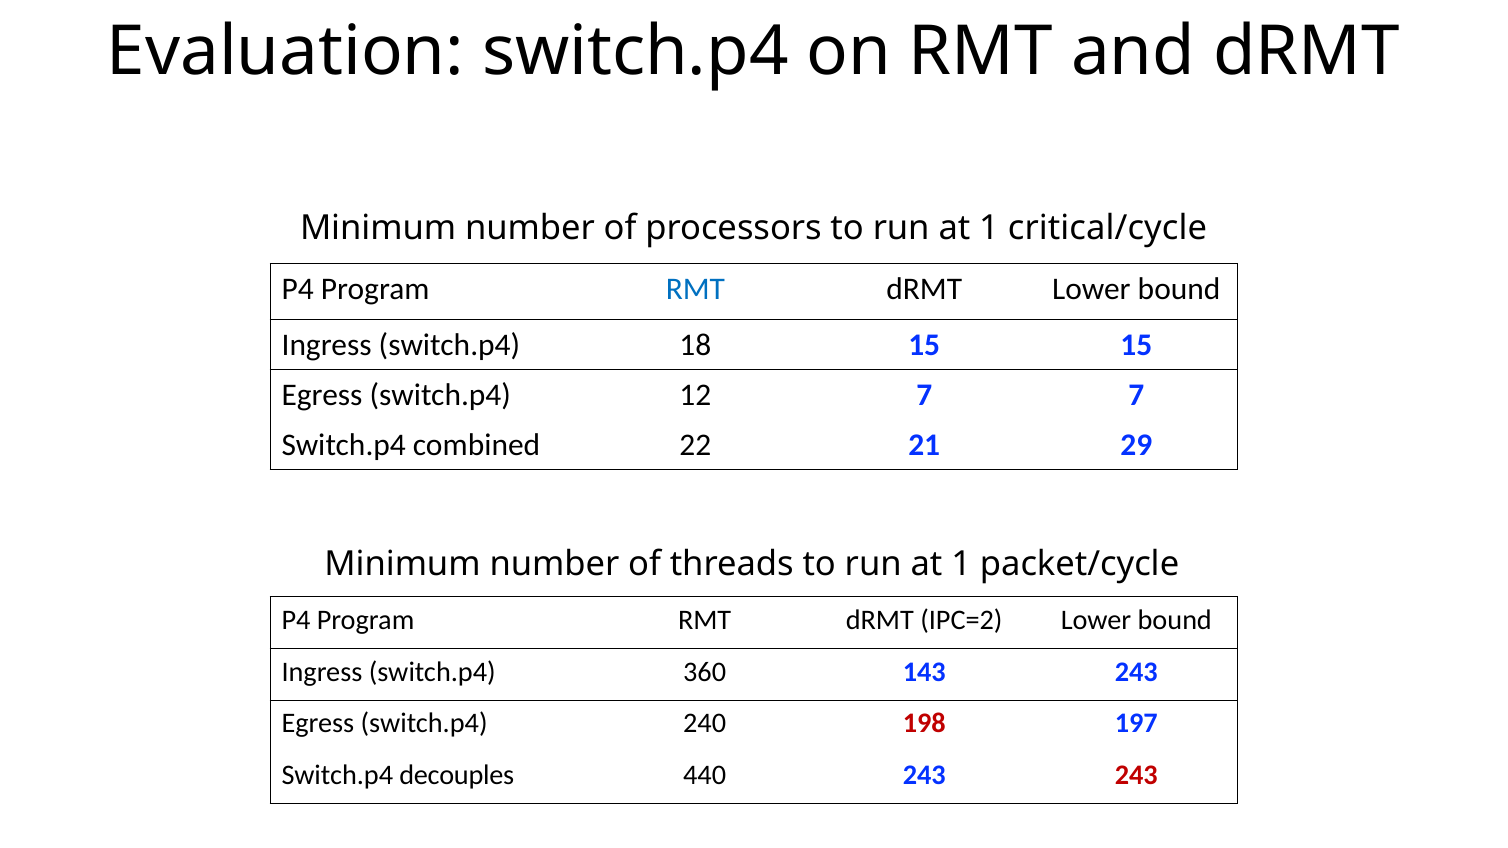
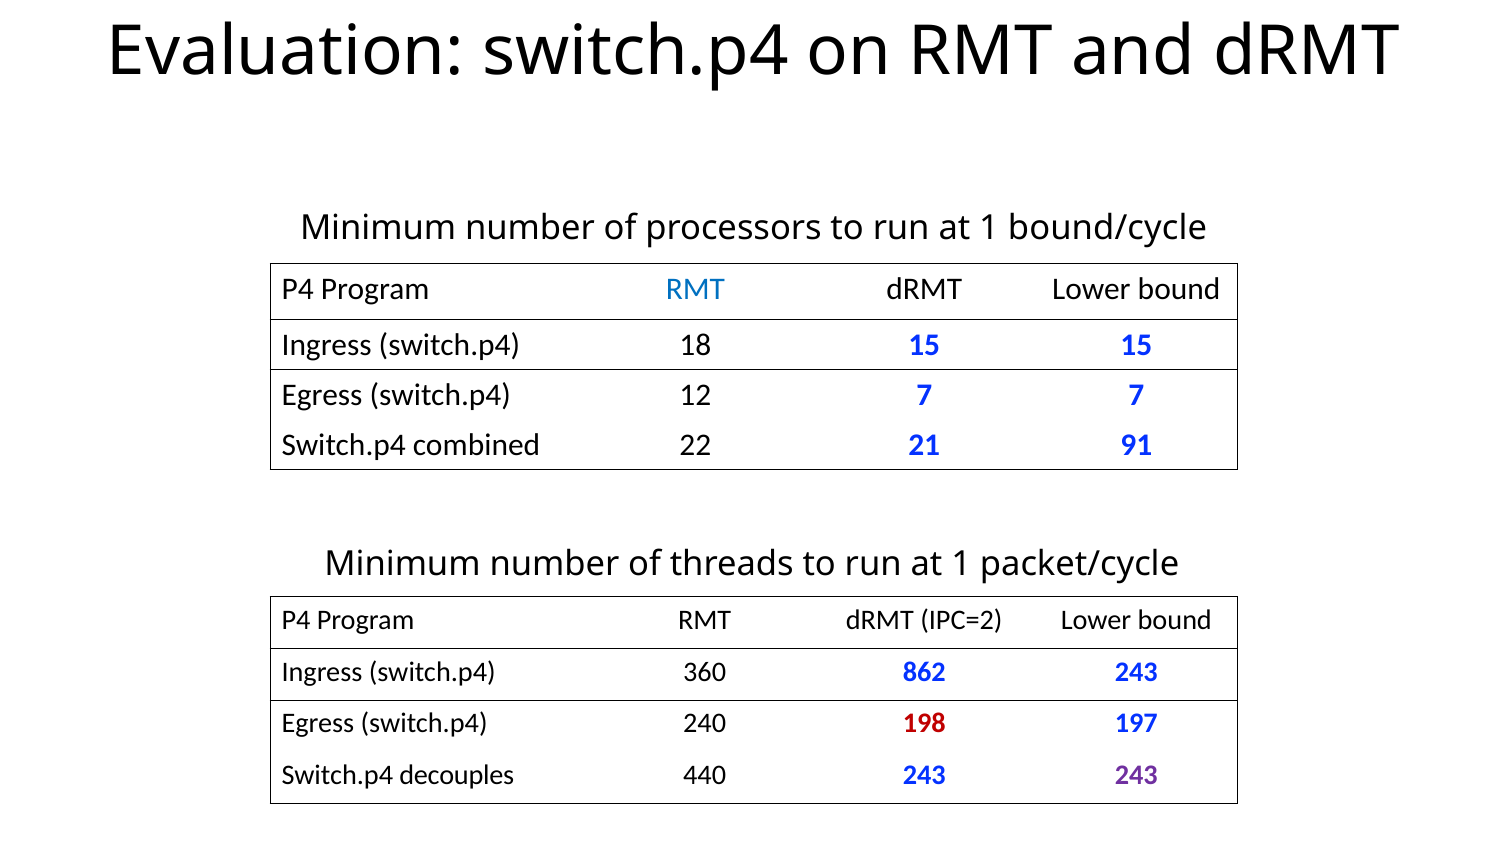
critical/cycle: critical/cycle -> bound/cycle
29: 29 -> 91
143: 143 -> 862
243 at (1136, 776) colour: red -> purple
